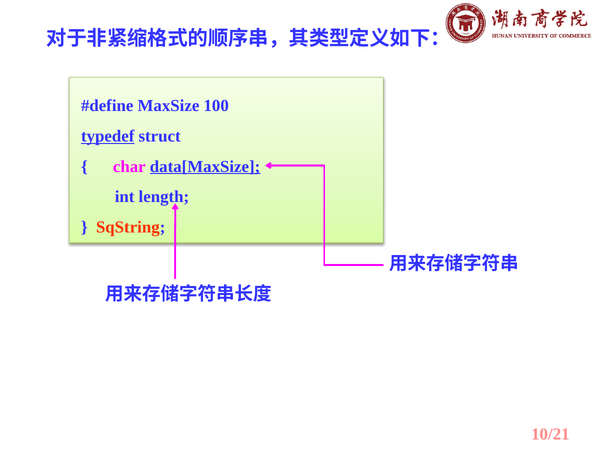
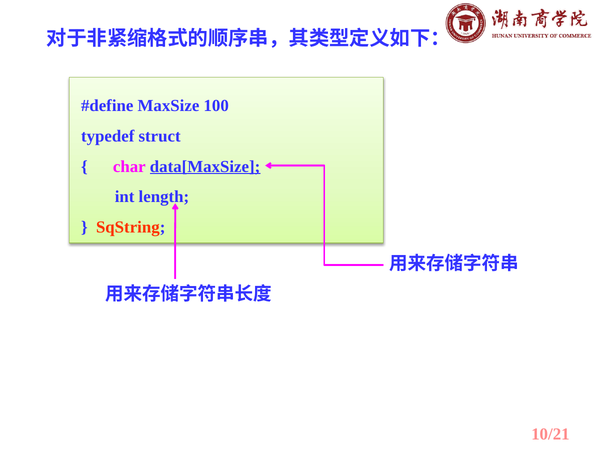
typedef underline: present -> none
